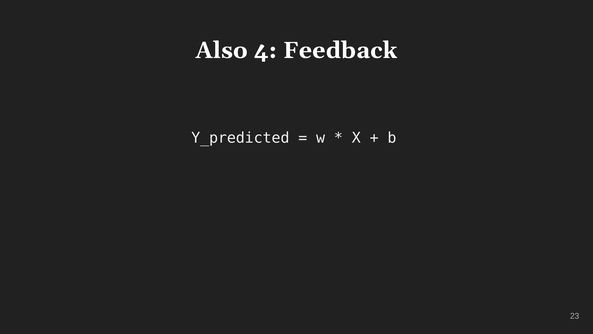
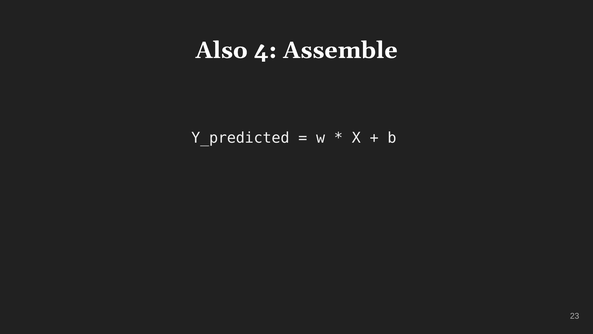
Feedback: Feedback -> Assemble
